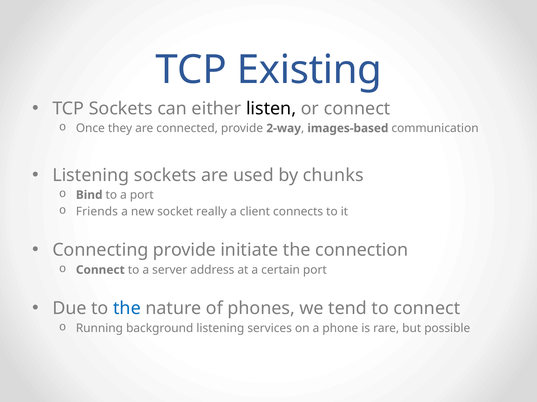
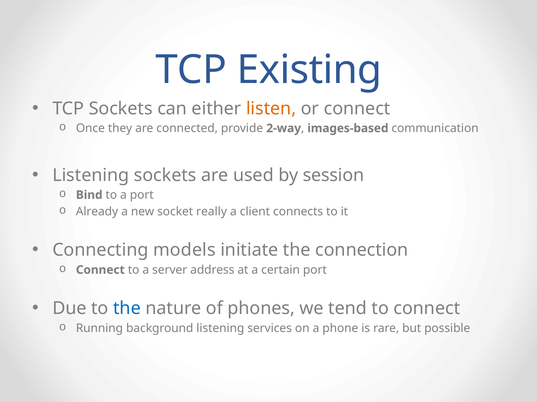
listen colour: black -> orange
chunks: chunks -> session
Friends: Friends -> Already
Connecting provide: provide -> models
